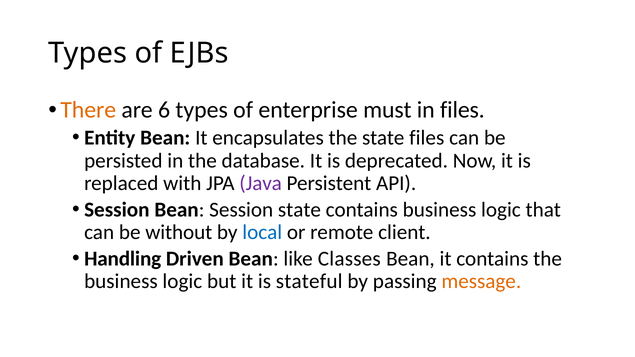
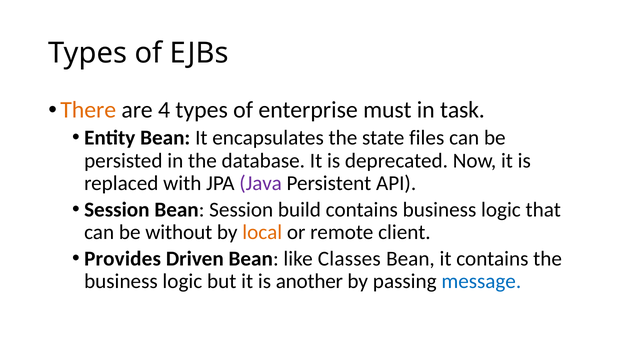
6: 6 -> 4
in files: files -> task
Session state: state -> build
local colour: blue -> orange
Handling: Handling -> Provides
stateful: stateful -> another
message colour: orange -> blue
